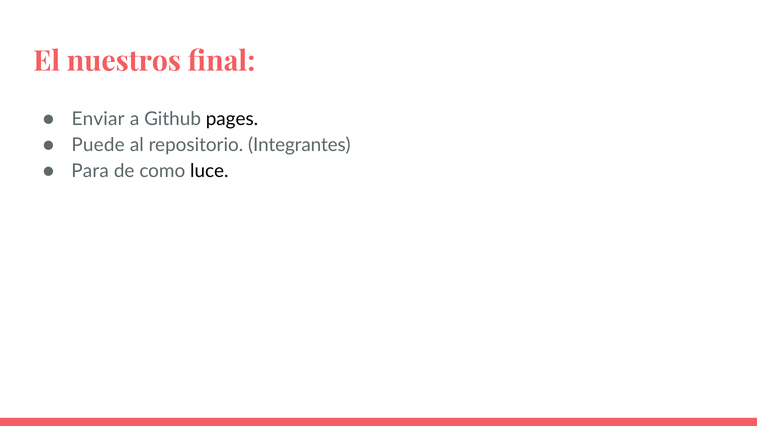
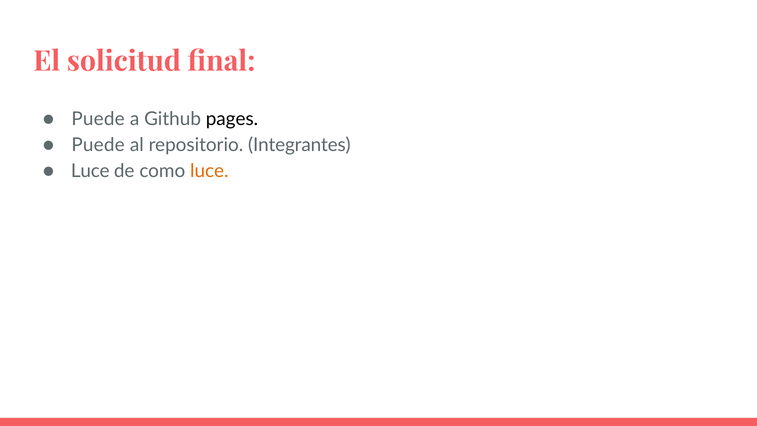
nuestros: nuestros -> solicitud
Enviar at (98, 119): Enviar -> Puede
Para at (90, 171): Para -> Luce
luce at (209, 171) colour: black -> orange
